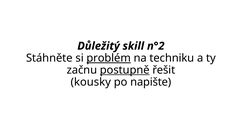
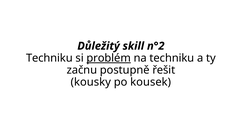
Stáhněte at (49, 58): Stáhněte -> Techniku
postupně underline: present -> none
napište: napište -> kousek
